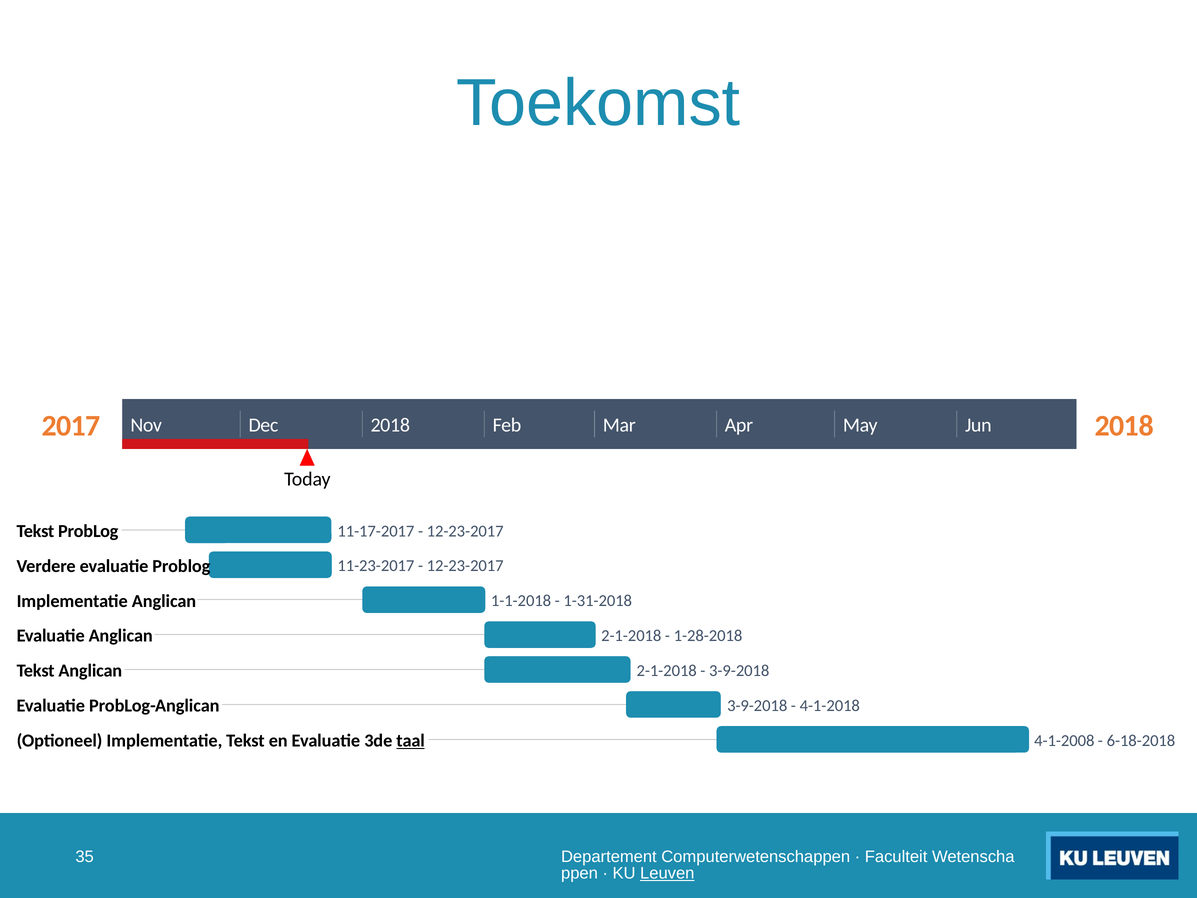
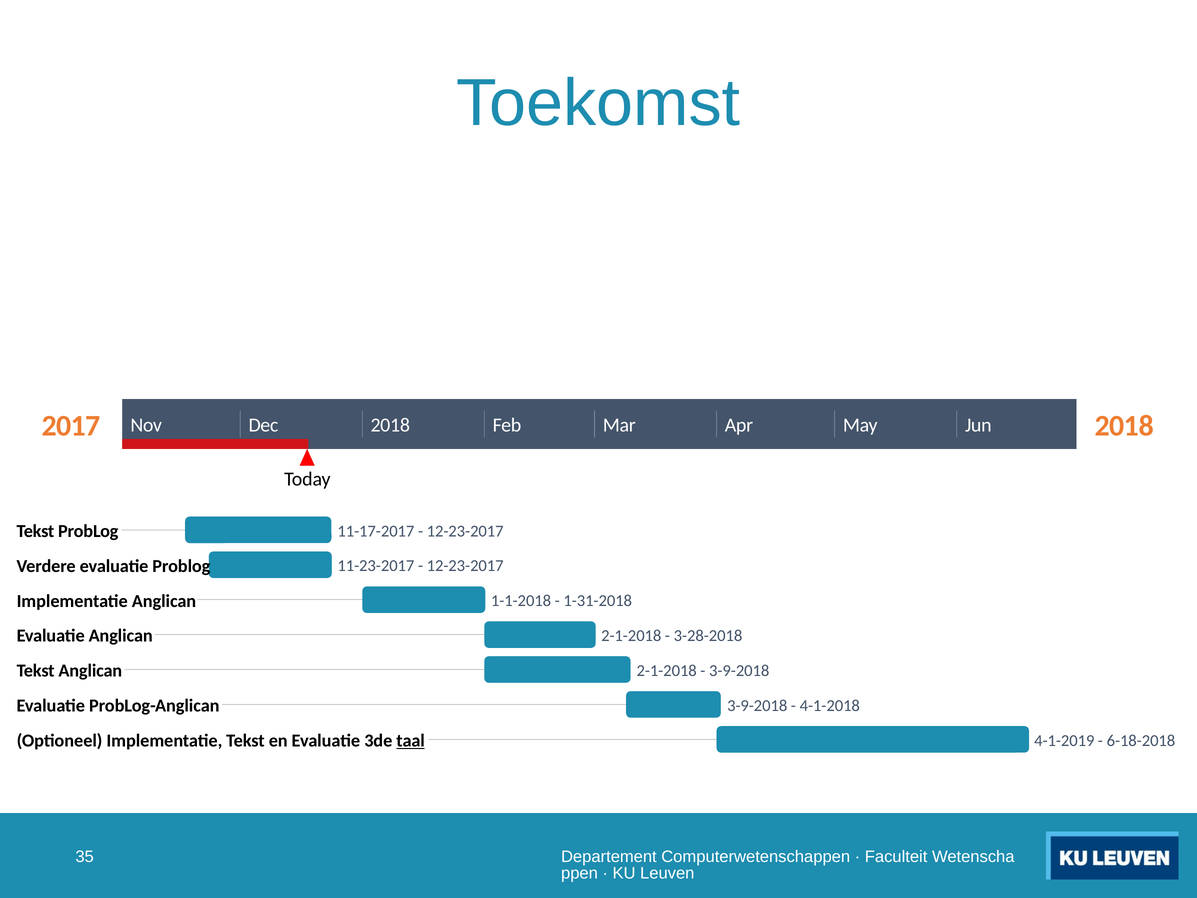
1-28-2018: 1-28-2018 -> 3-28-2018
4-1-2008: 4-1-2008 -> 4-1-2019
Leuven underline: present -> none
